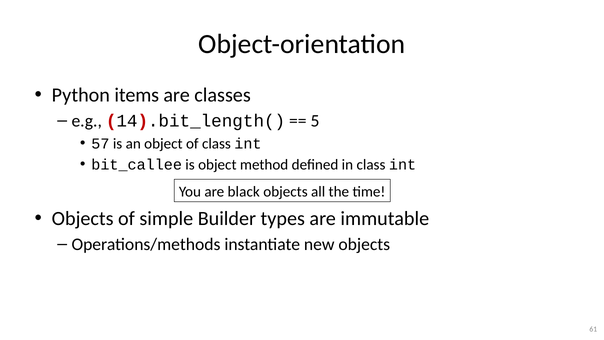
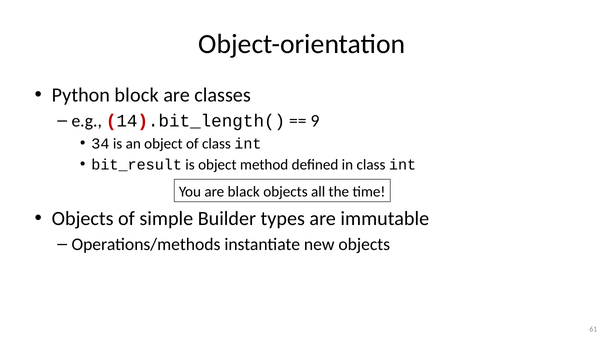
items: items -> block
5: 5 -> 9
57: 57 -> 34
bit_callee: bit_callee -> bit_result
